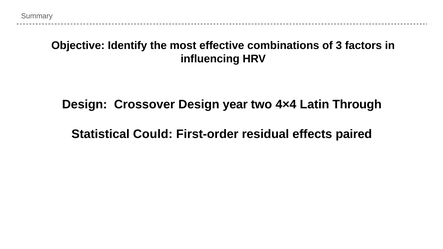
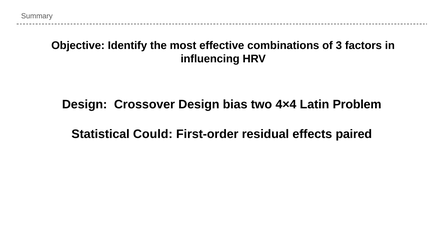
year: year -> bias
Through: Through -> Problem
